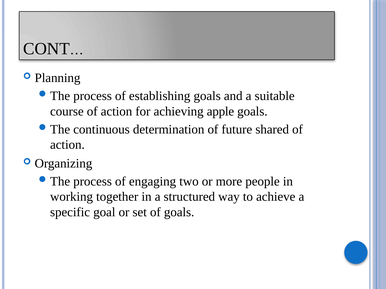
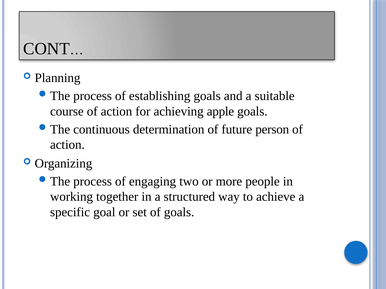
shared: shared -> person
